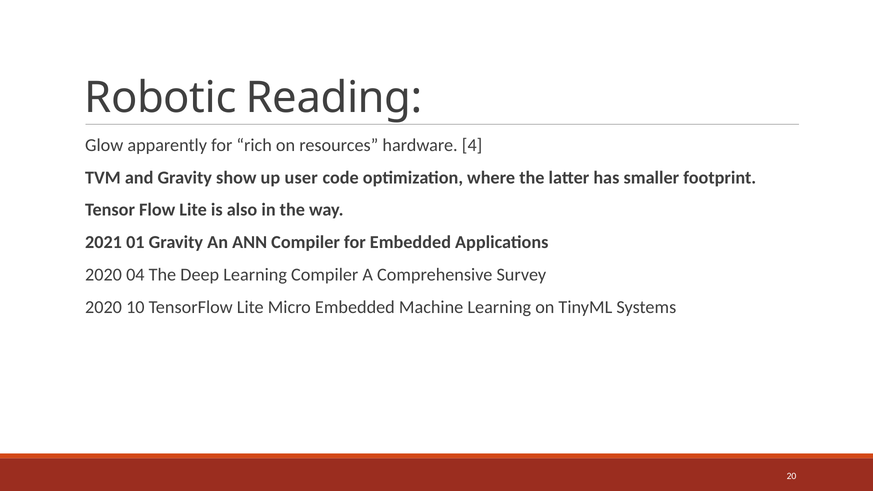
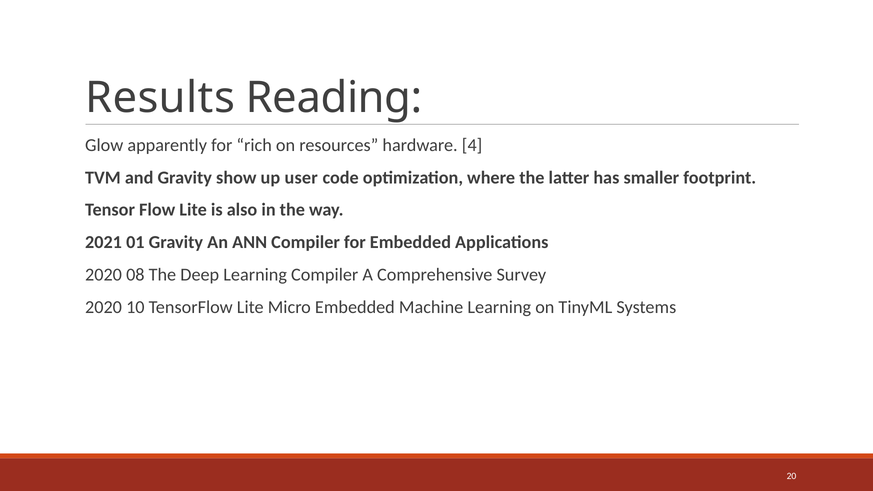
Robotic: Robotic -> Results
04: 04 -> 08
